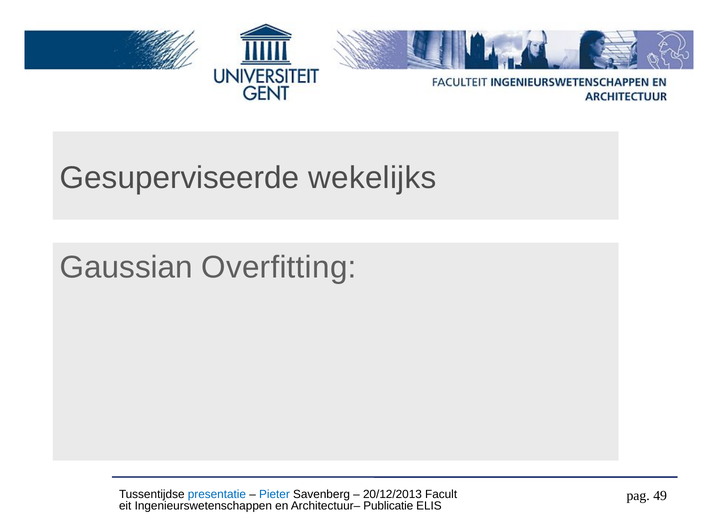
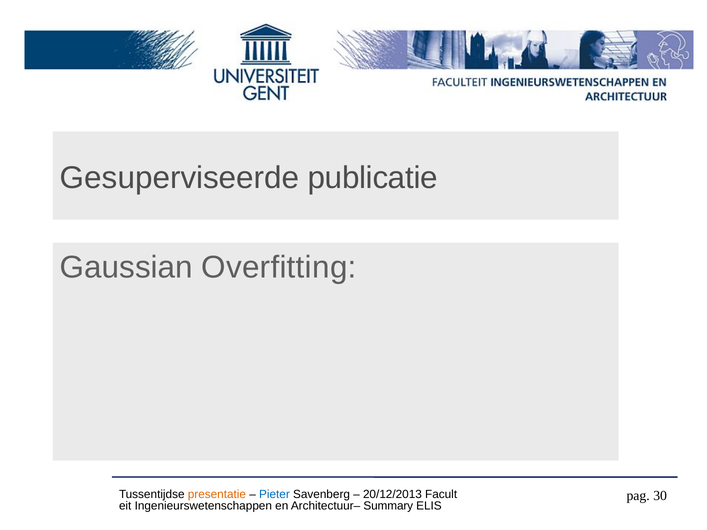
wekelijks: wekelijks -> publicatie
presentatie colour: blue -> orange
49: 49 -> 30
Publicatie: Publicatie -> Summary
